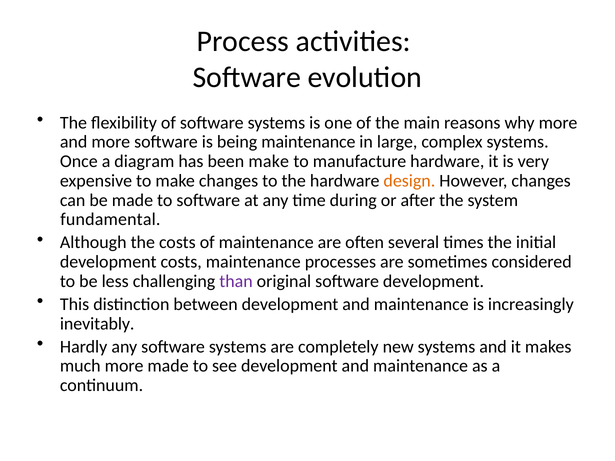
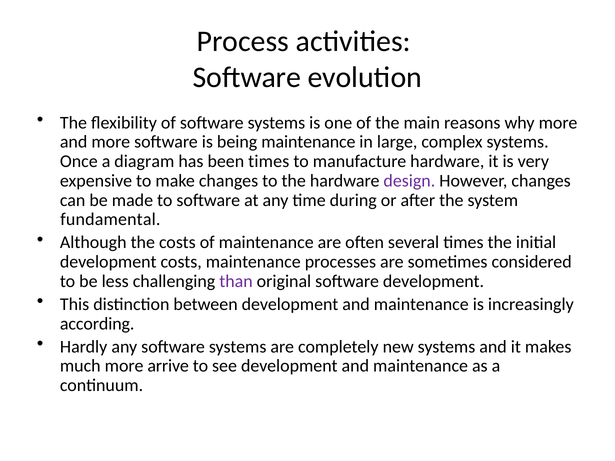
been make: make -> times
design colour: orange -> purple
inevitably: inevitably -> according
more made: made -> arrive
